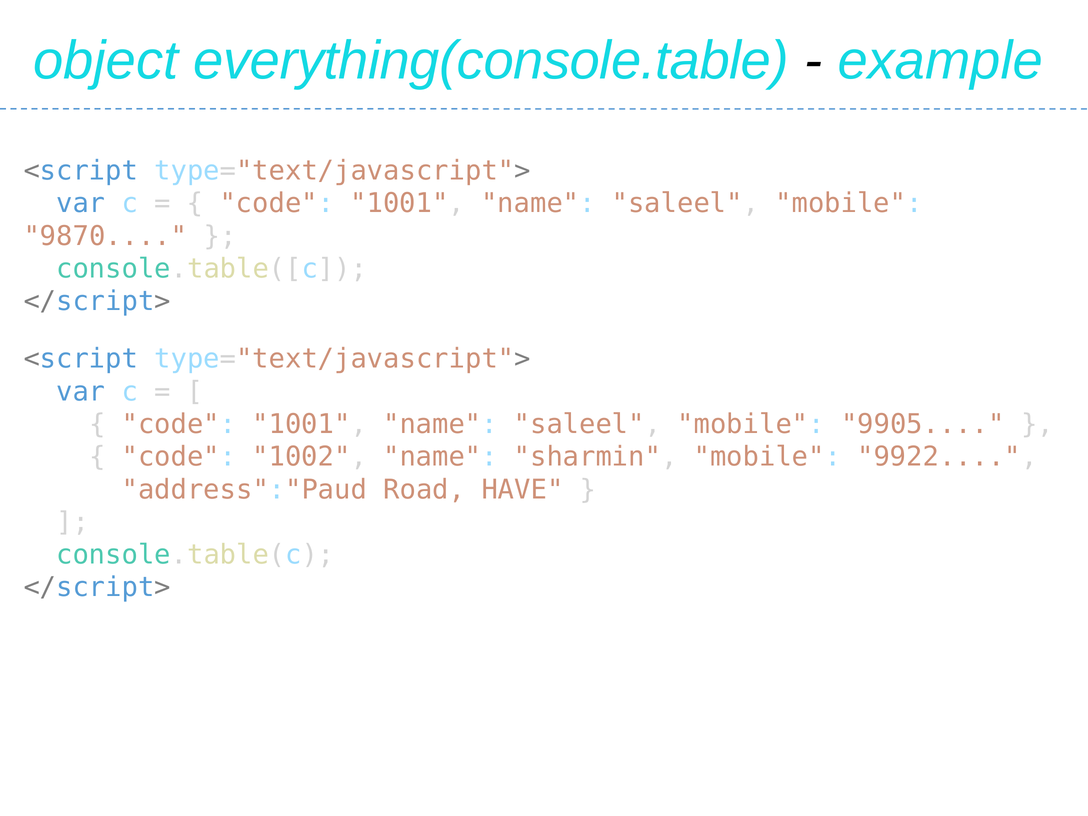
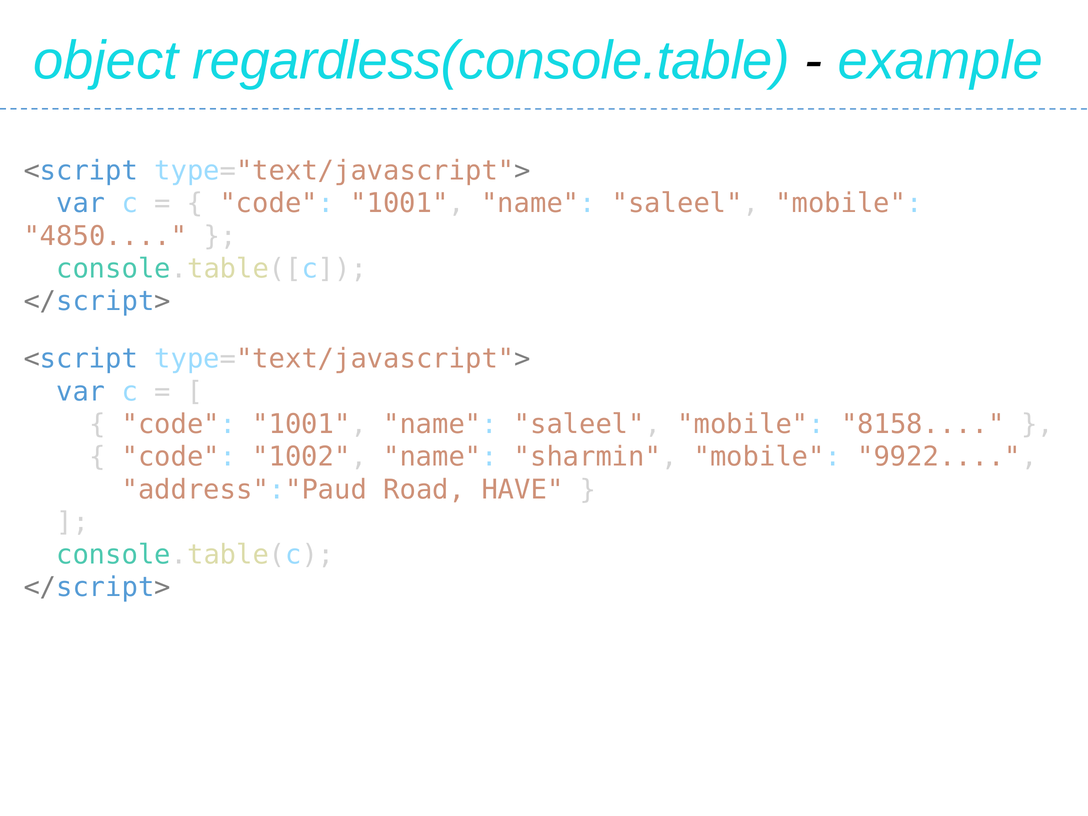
everything(console.table: everything(console.table -> regardless(console.table
9870: 9870 -> 4850
9905: 9905 -> 8158
